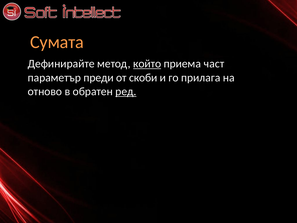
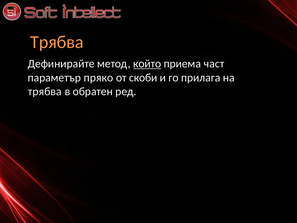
Сумата at (57, 42): Сумата -> Трябва
преди: преди -> пряко
отново at (45, 91): отново -> трябва
ред underline: present -> none
